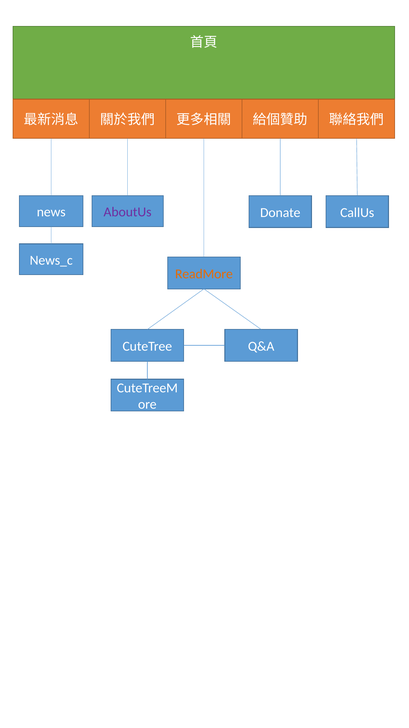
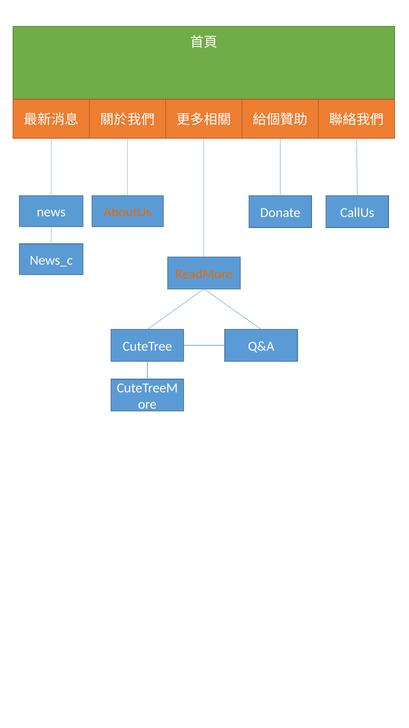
AboutUs colour: purple -> orange
